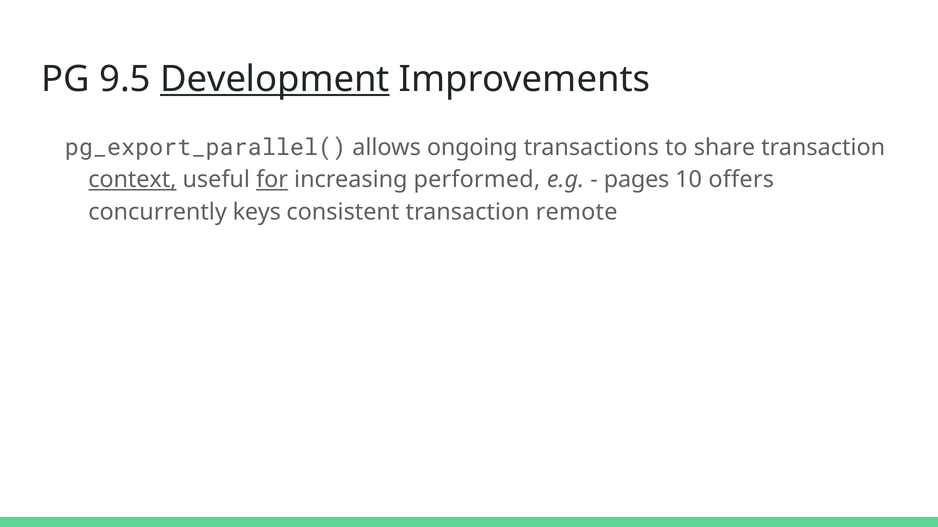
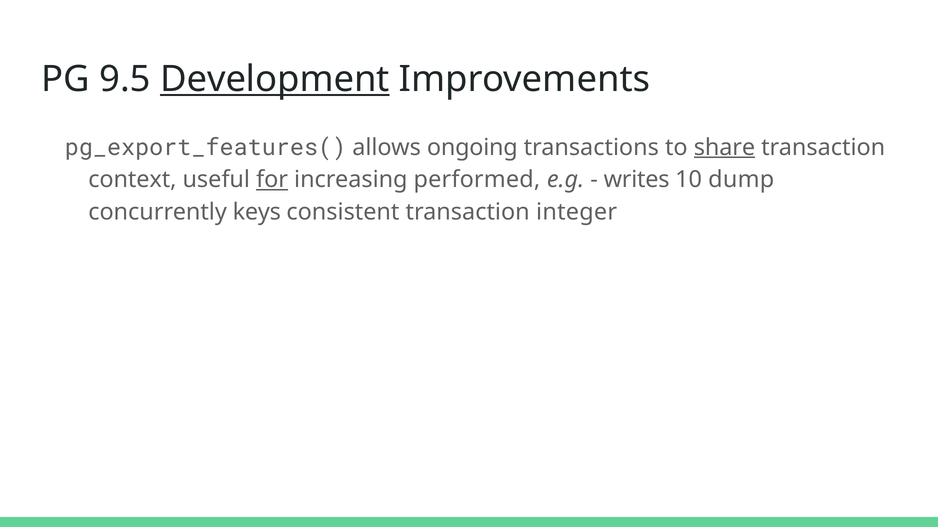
pg_export_parallel(: pg_export_parallel( -> pg_export_features(
share underline: none -> present
context underline: present -> none
pages: pages -> writes
offers: offers -> dump
remote: remote -> integer
